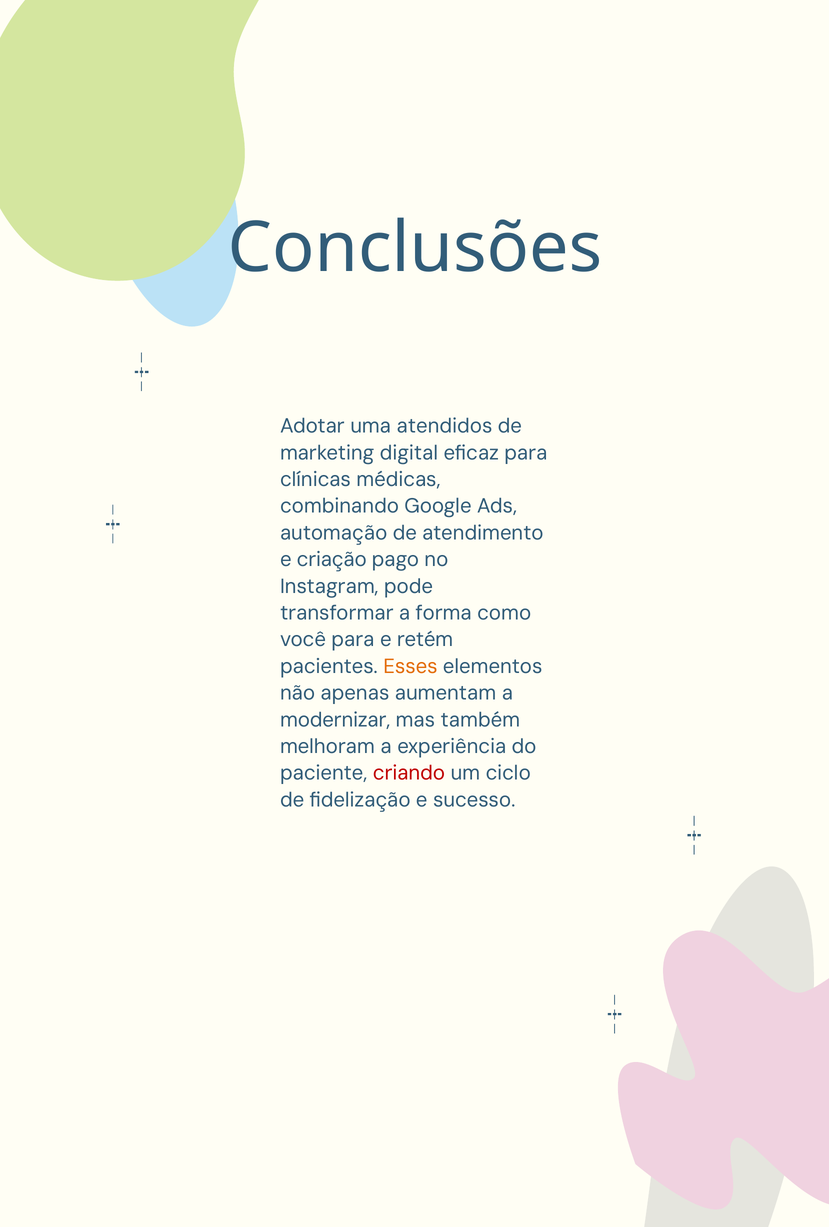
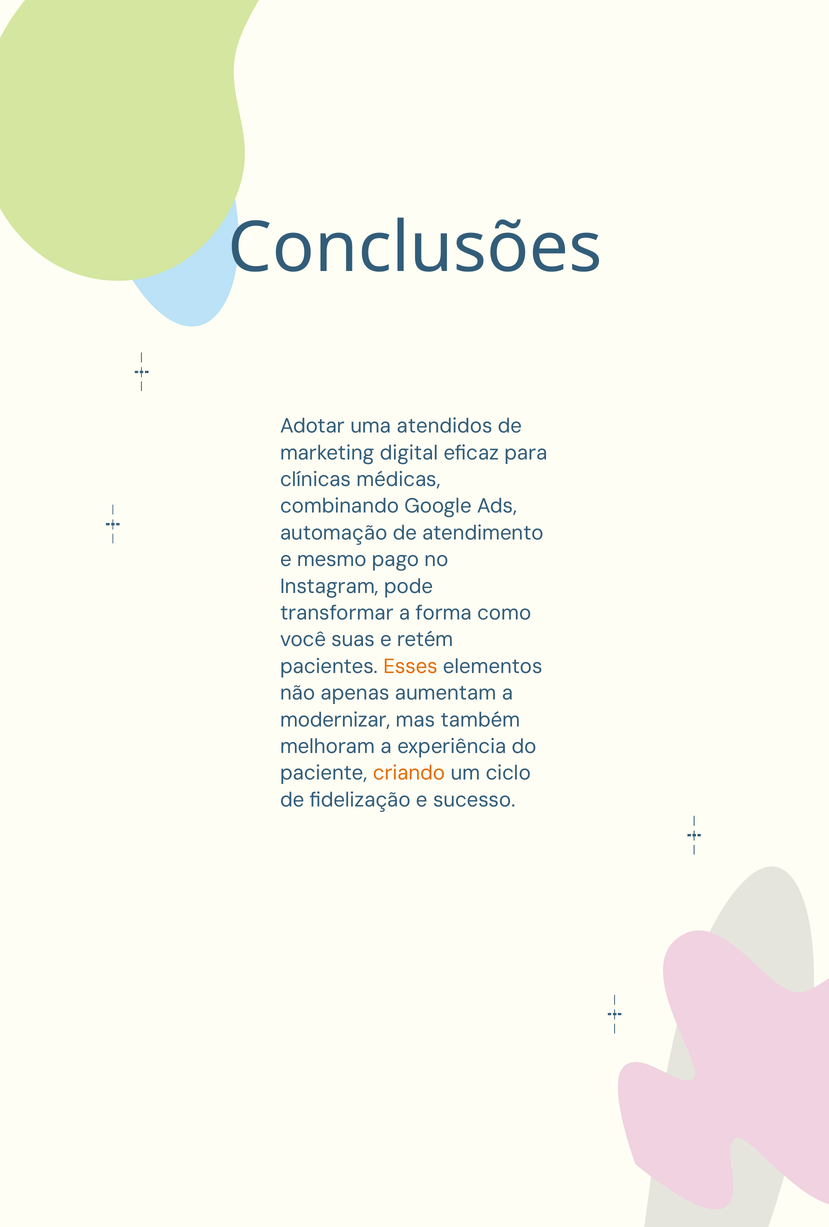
criação: criação -> mesmo
você para: para -> suas
criando colour: red -> orange
